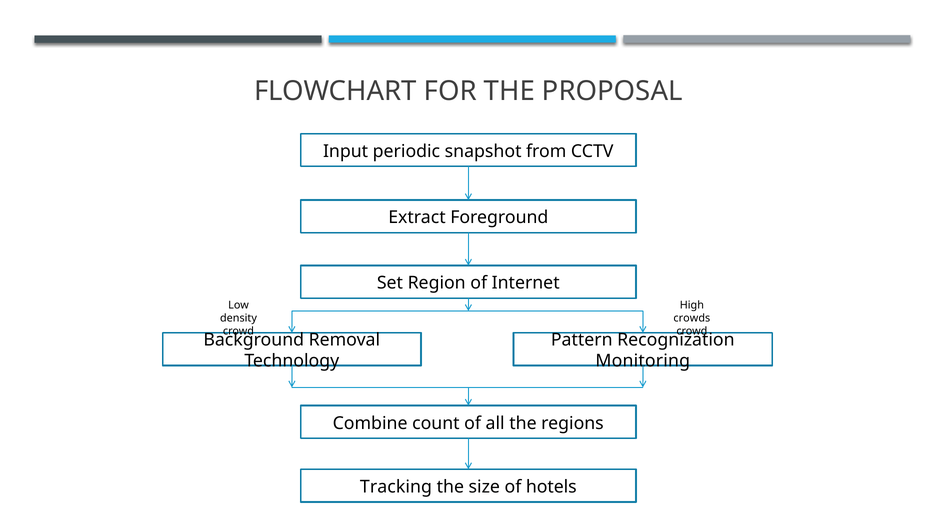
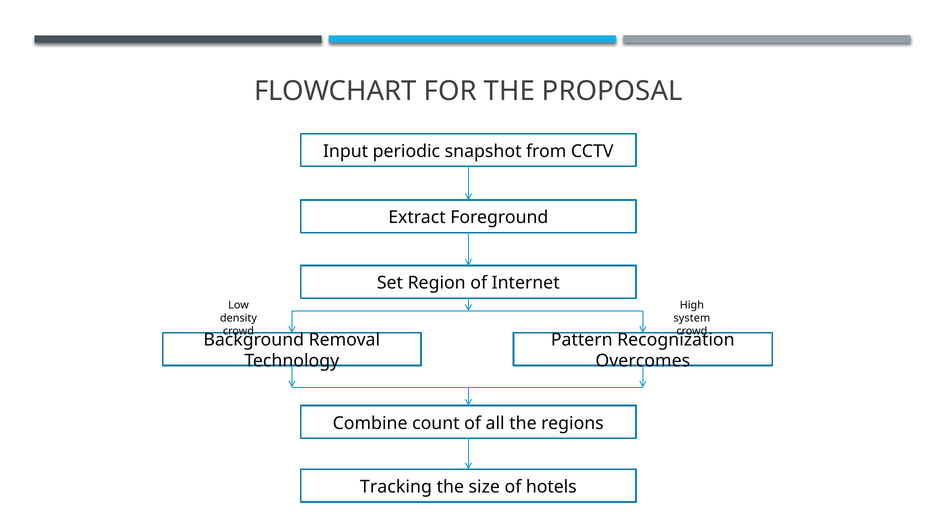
crowds: crowds -> system
Monitoring: Monitoring -> Overcomes
